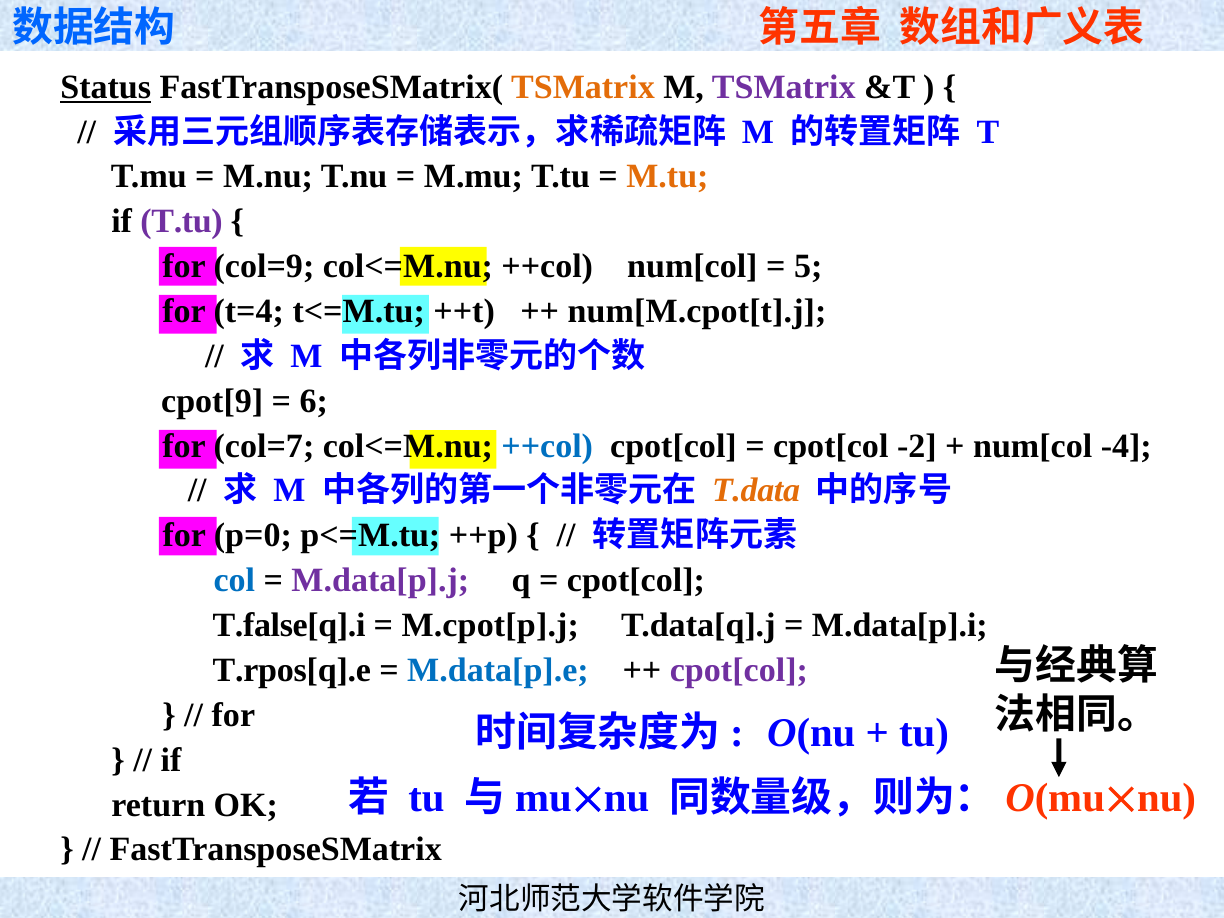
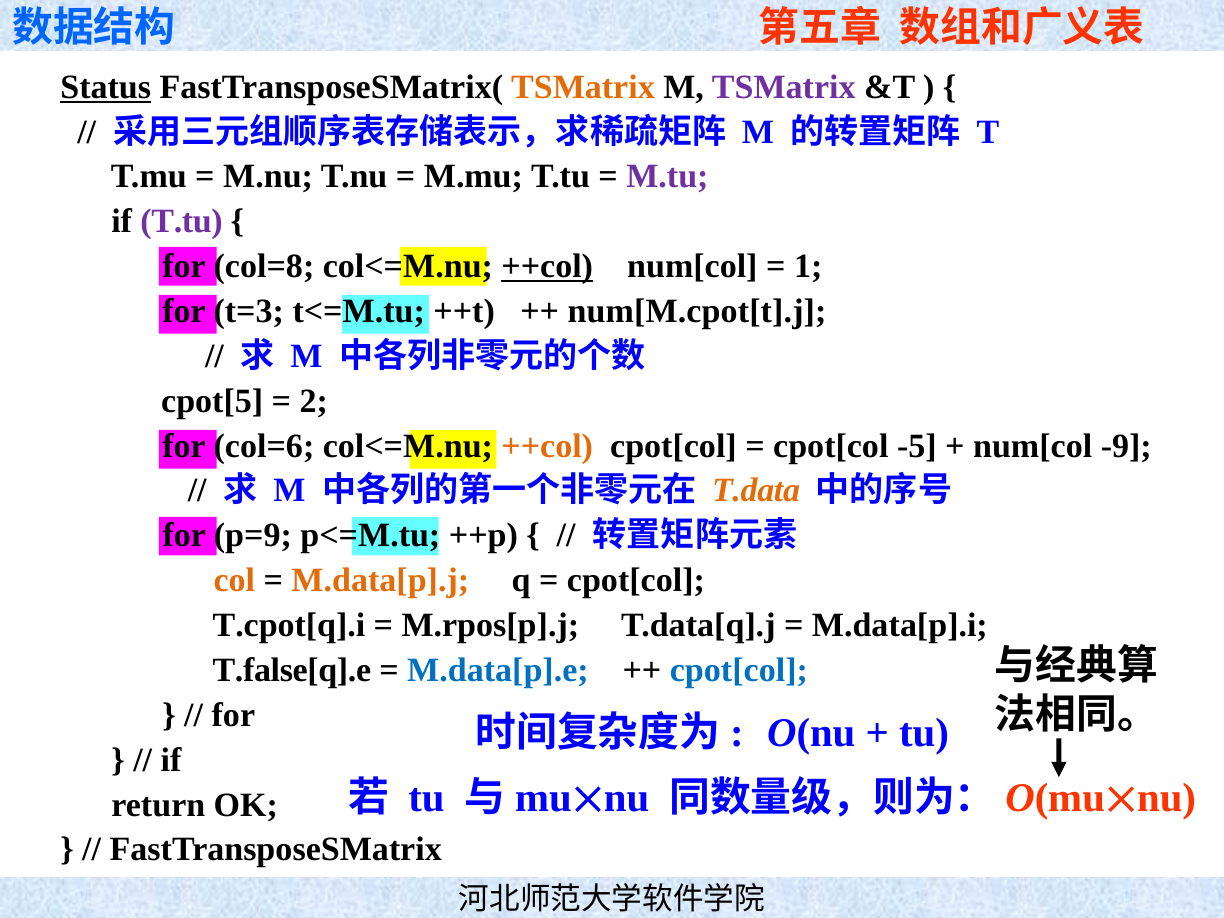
M.tu colour: orange -> purple
col=9: col=9 -> col=8
++col at (547, 266) underline: none -> present
5: 5 -> 1
t=4: t=4 -> t=3
cpot[9: cpot[9 -> cpot[5
6: 6 -> 2
col=7: col=7 -> col=6
++col at (547, 446) colour: blue -> orange
-2: -2 -> -5
-4: -4 -> -9
p=0: p=0 -> p=9
col colour: blue -> orange
M.data[p].j colour: purple -> orange
T.false[q].i: T.false[q].i -> T.cpot[q].i
M.cpot[p].j: M.cpot[p].j -> M.rpos[p].j
T.rpos[q].e: T.rpos[q].e -> T.false[q].e
cpot[col at (739, 670) colour: purple -> blue
